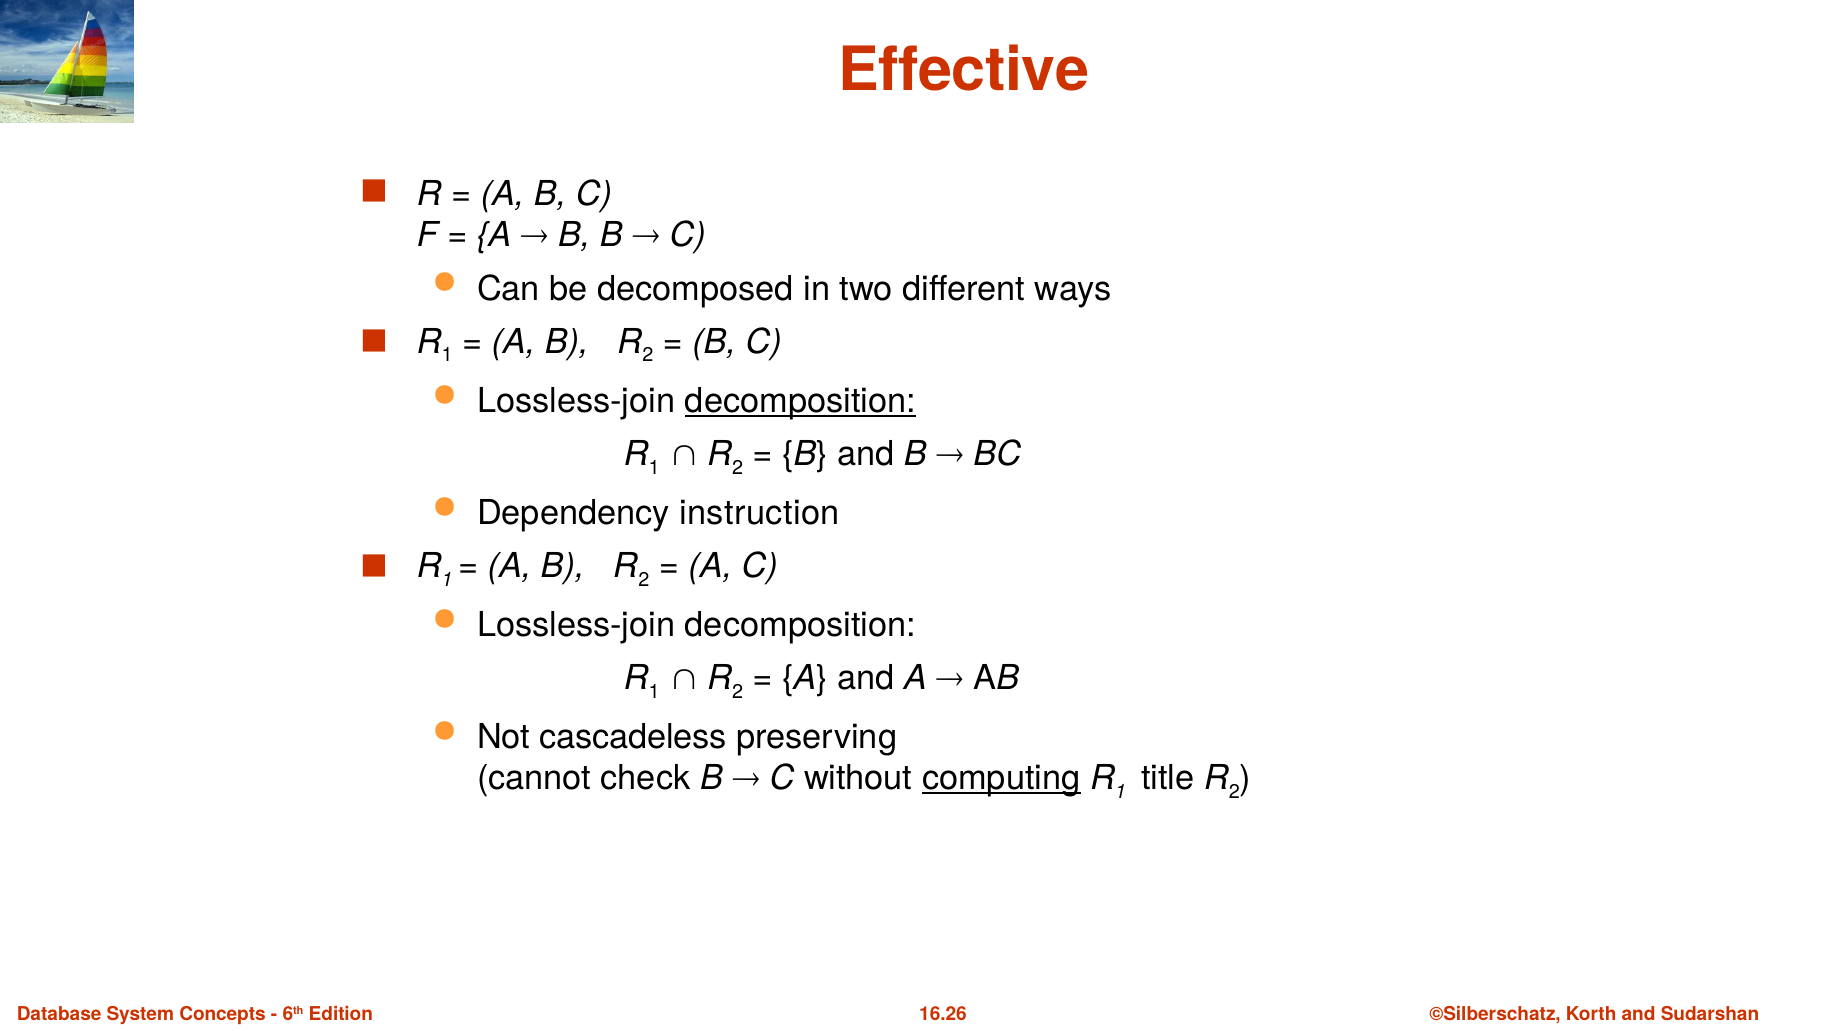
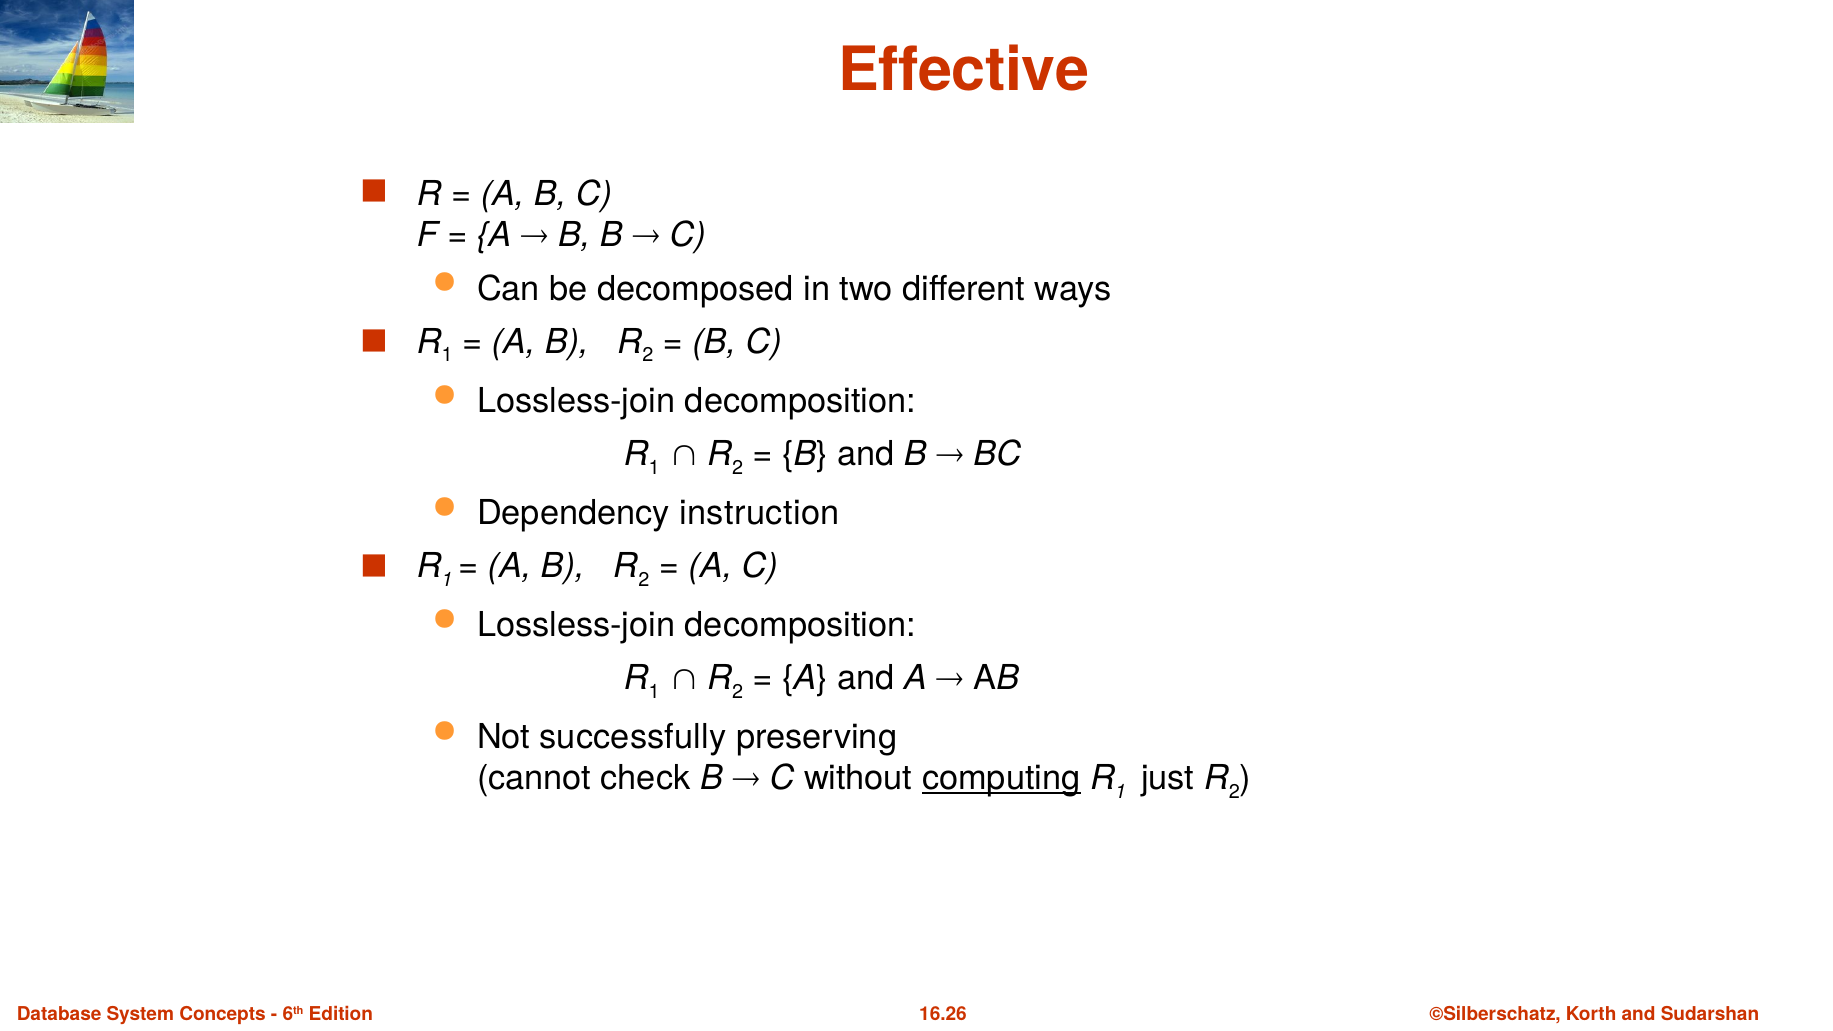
decomposition at (800, 401) underline: present -> none
cascadeless: cascadeless -> successfully
title: title -> just
